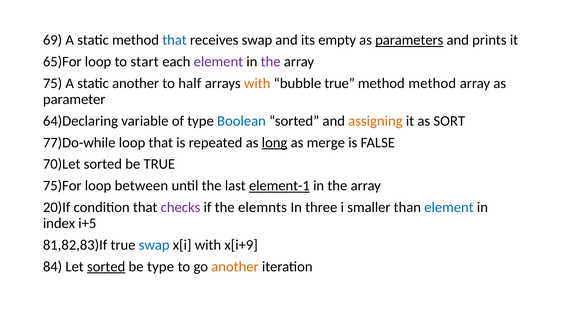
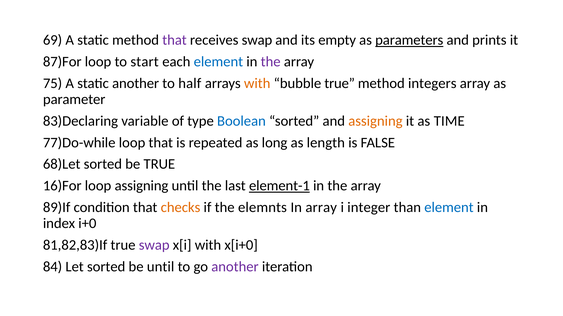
that at (175, 40) colour: blue -> purple
65)For: 65)For -> 87)For
element at (218, 62) colour: purple -> blue
method method: method -> integers
64)Declaring: 64)Declaring -> 83)Declaring
SORT: SORT -> TIME
long underline: present -> none
merge: merge -> length
70)Let: 70)Let -> 68)Let
75)For: 75)For -> 16)For
loop between: between -> assigning
20)If: 20)If -> 89)If
checks colour: purple -> orange
In three: three -> array
smaller: smaller -> integer
i+5: i+5 -> i+0
swap at (154, 245) colour: blue -> purple
x[i+9: x[i+9 -> x[i+0
sorted at (106, 267) underline: present -> none
be type: type -> until
another at (235, 267) colour: orange -> purple
